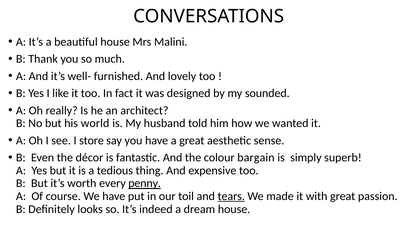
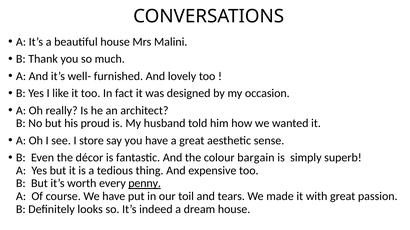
sounded: sounded -> occasion
world: world -> proud
tears underline: present -> none
